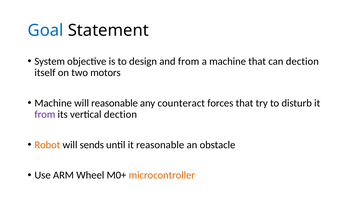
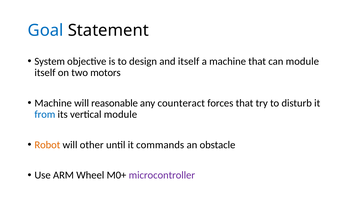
and from: from -> itself
can dection: dection -> module
from at (45, 115) colour: purple -> blue
vertical dection: dection -> module
sends: sends -> other
it reasonable: reasonable -> commands
microcontroller colour: orange -> purple
